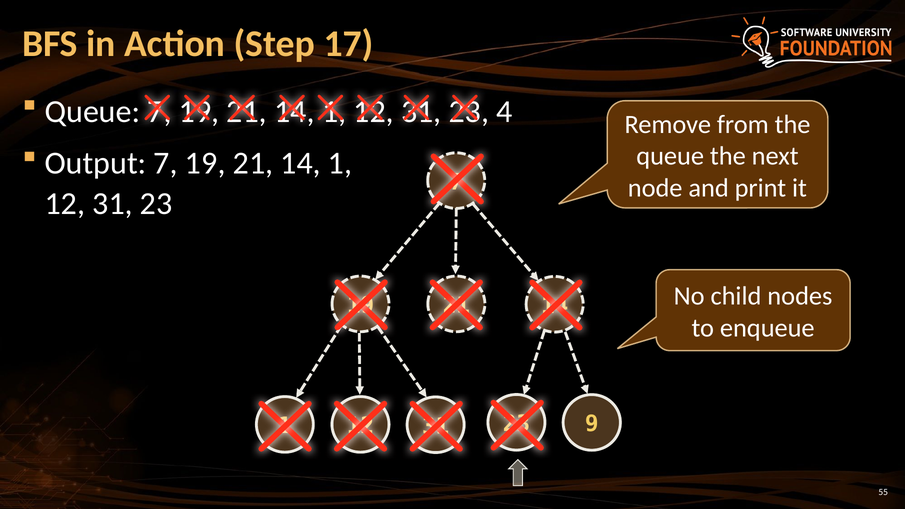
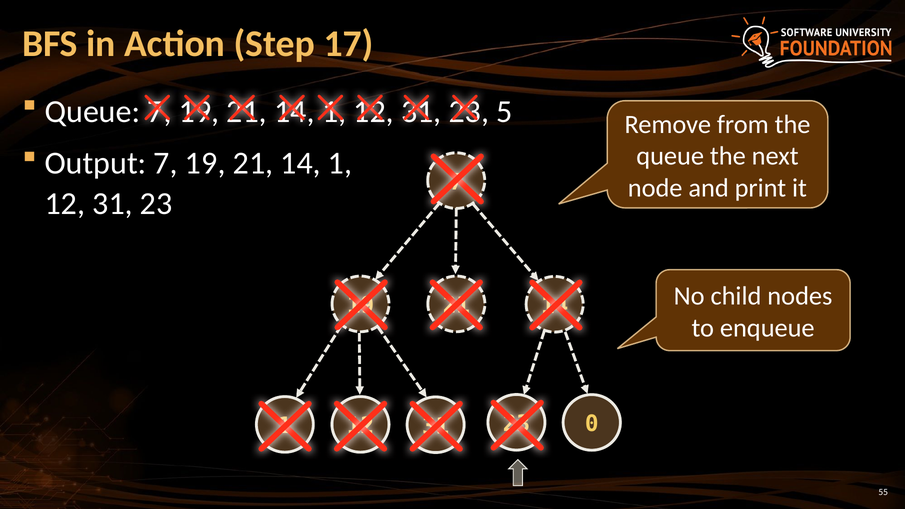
4: 4 -> 5
9: 9 -> 0
